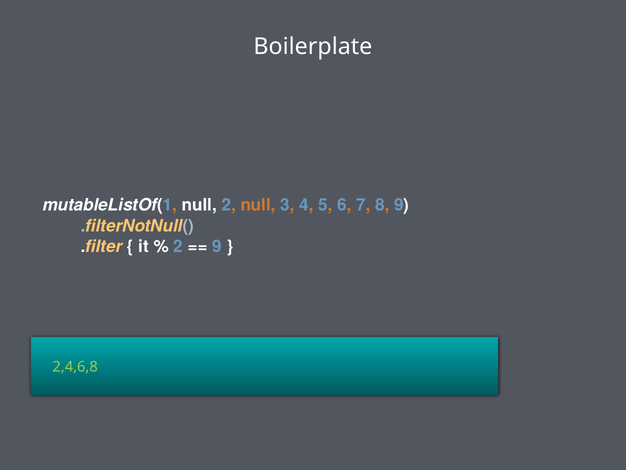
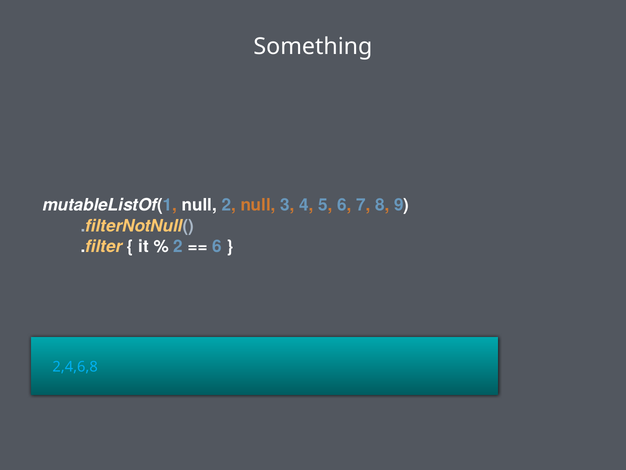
Boilerplate: Boilerplate -> Something
9 at (217, 246): 9 -> 6
2,4,6,8 colour: light green -> light blue
